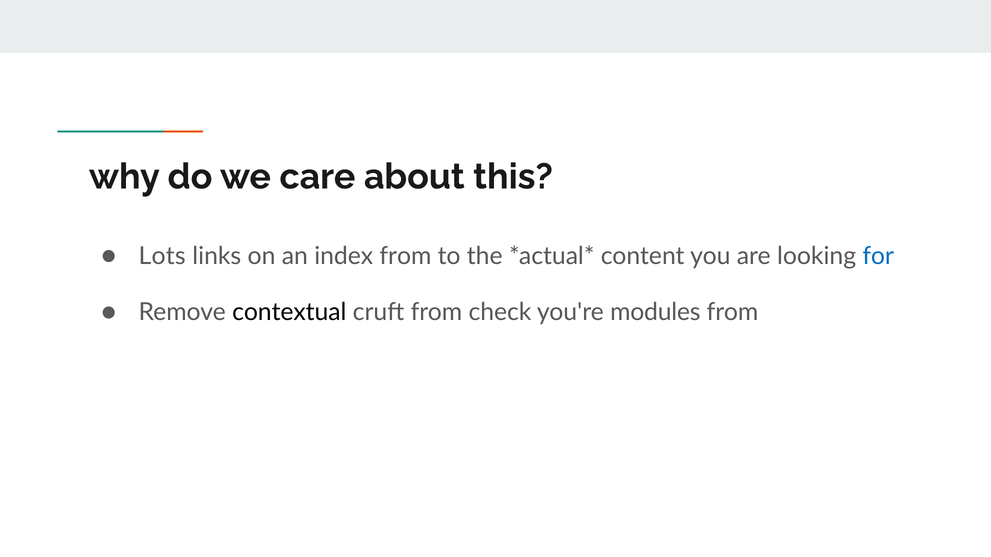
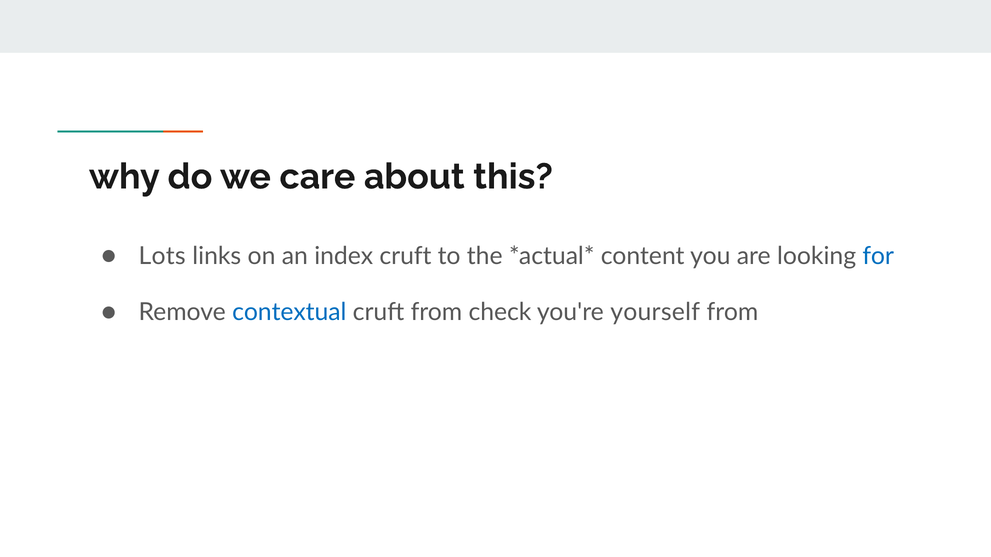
index from: from -> cruft
contextual colour: black -> blue
modules: modules -> yourself
